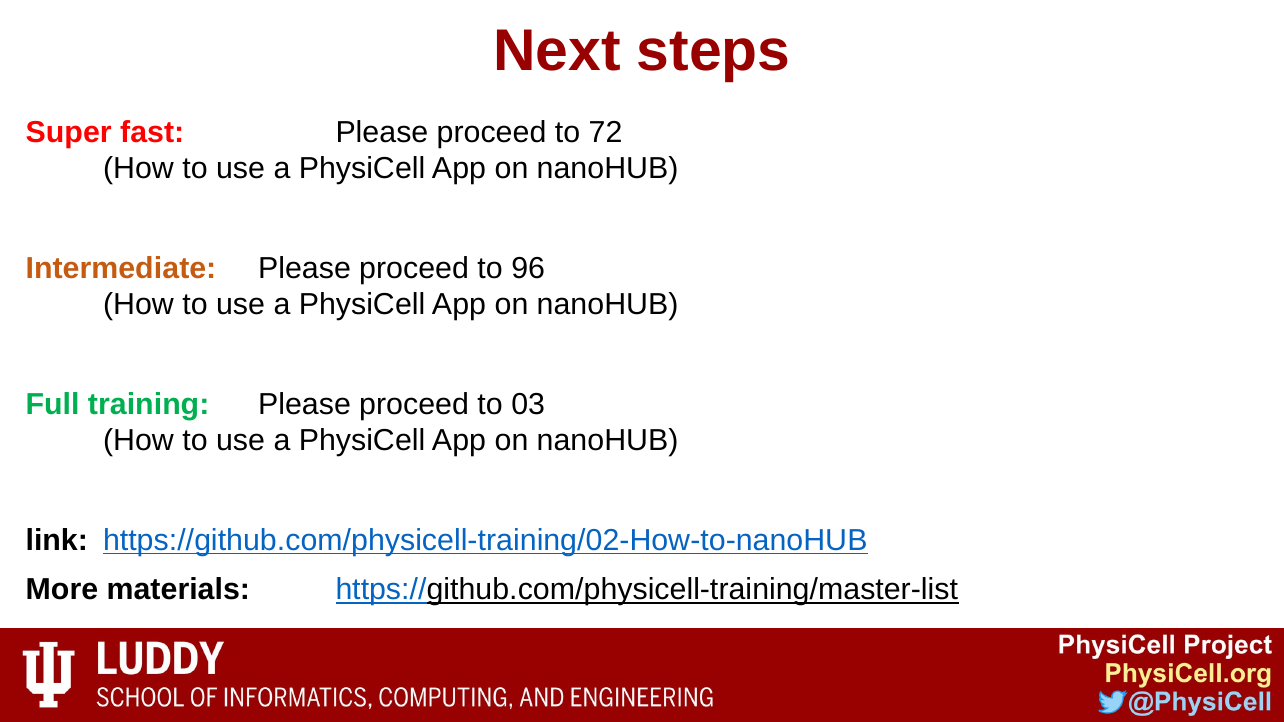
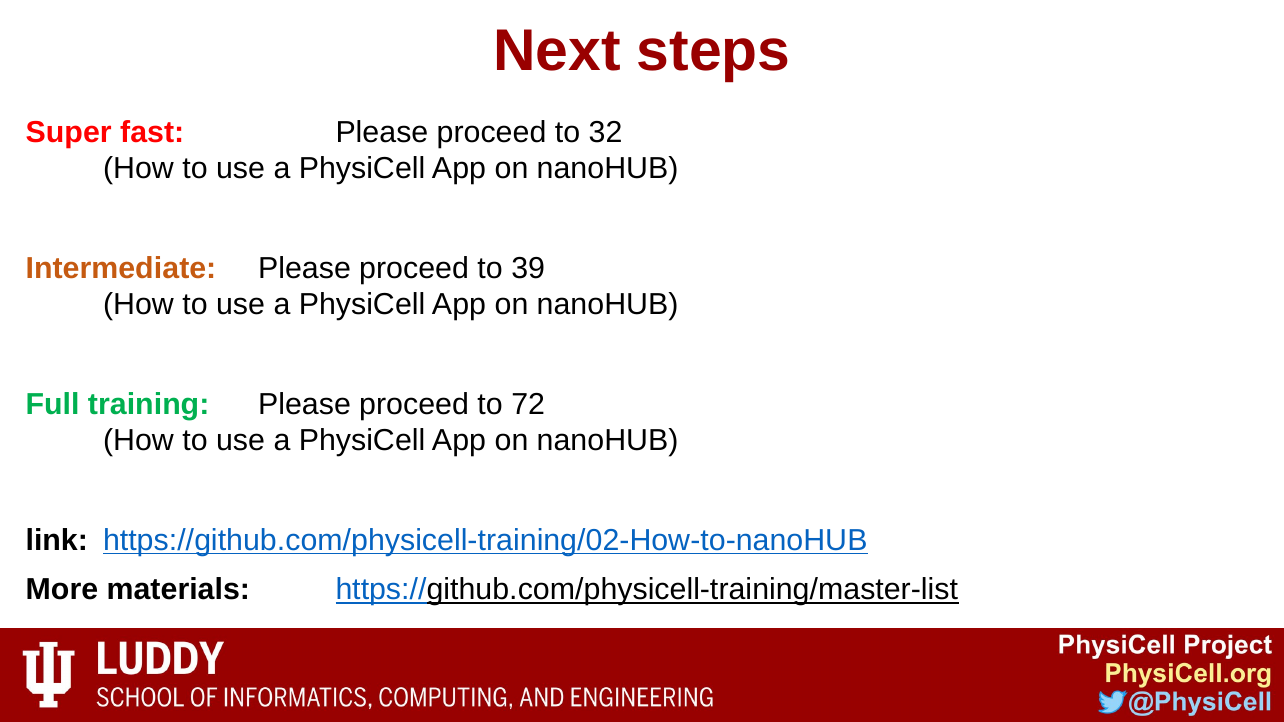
72: 72 -> 32
96: 96 -> 39
03: 03 -> 72
